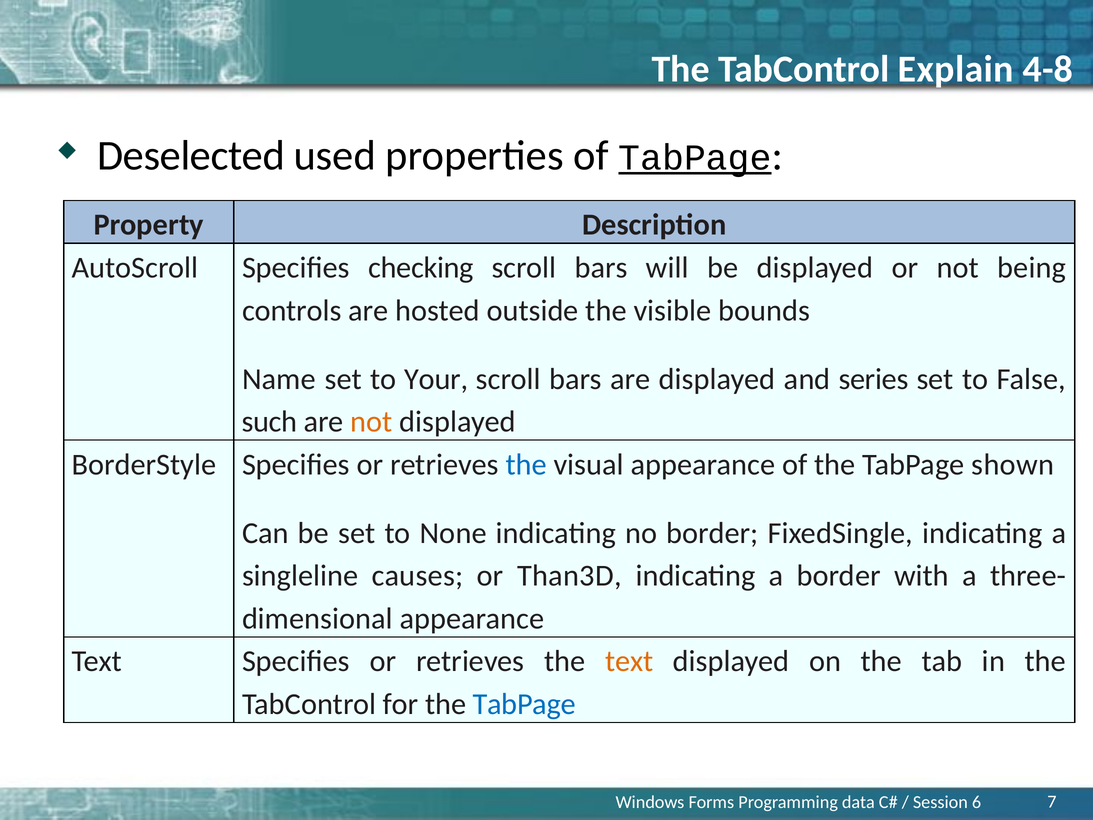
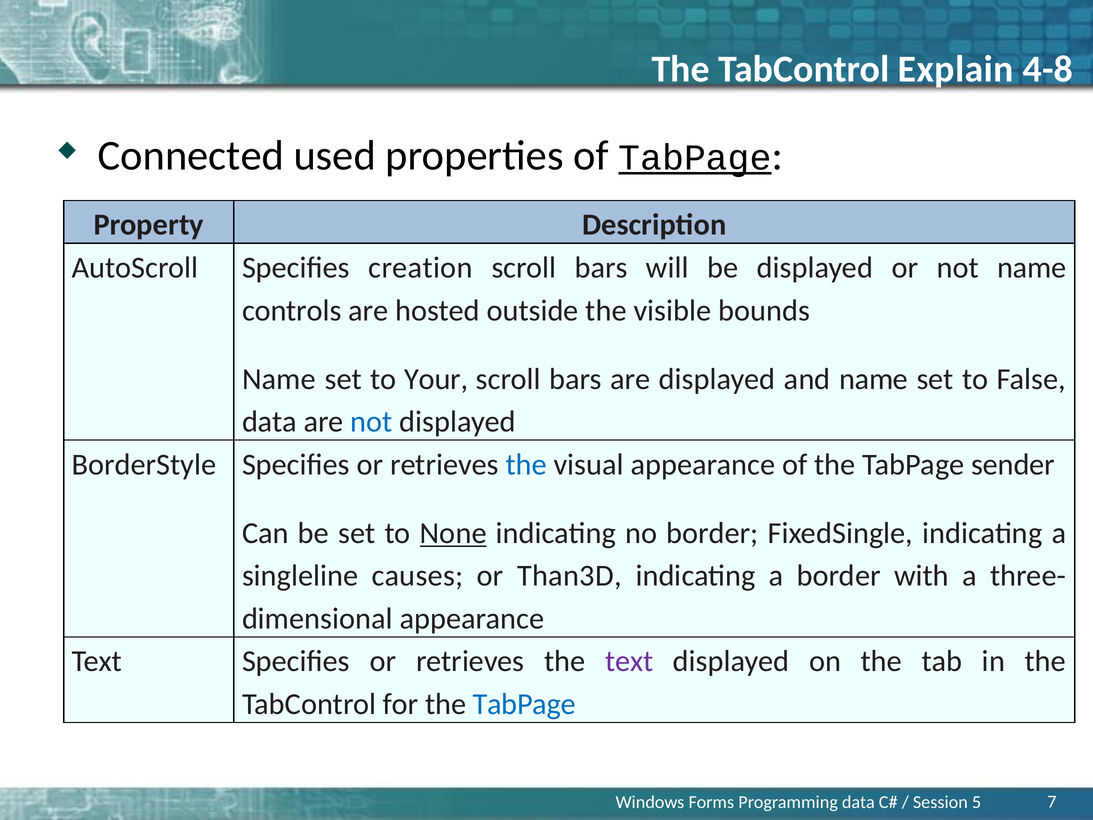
Deselected: Deselected -> Connected
checking: checking -> creation
not being: being -> name
and series: series -> name
such at (270, 422): such -> data
not at (371, 422) colour: orange -> blue
shown: shown -> sender
None underline: none -> present
text at (629, 661) colour: orange -> purple
6: 6 -> 5
